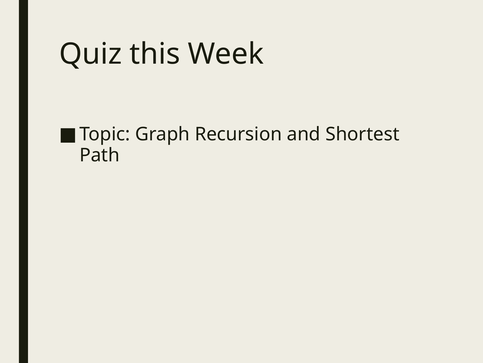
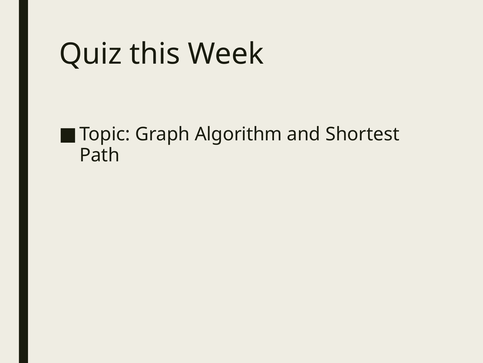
Recursion: Recursion -> Algorithm
